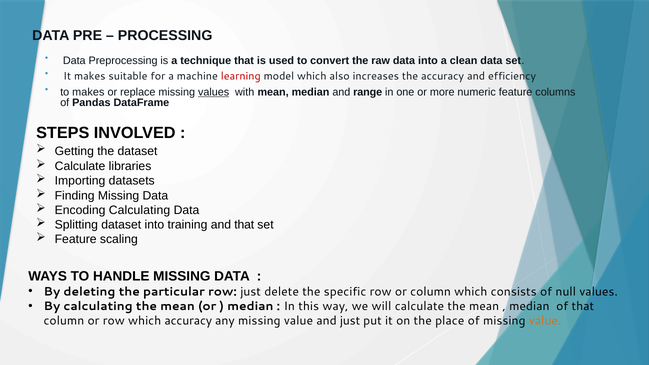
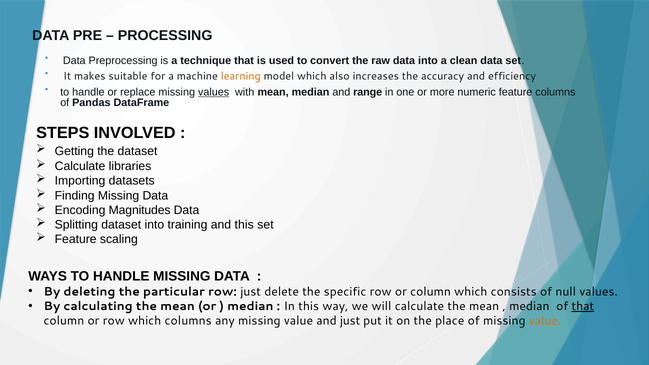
learning colour: red -> orange
makes at (88, 92): makes -> handle
Encoding Calculating: Calculating -> Magnitudes
and that: that -> this
that at (583, 306) underline: none -> present
which accuracy: accuracy -> columns
